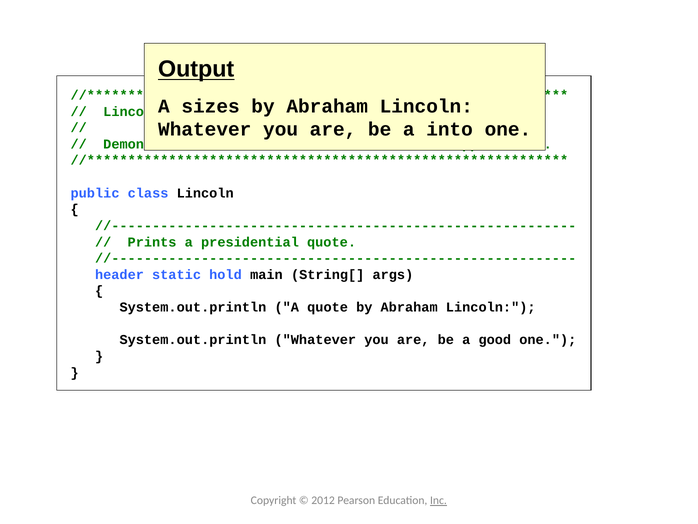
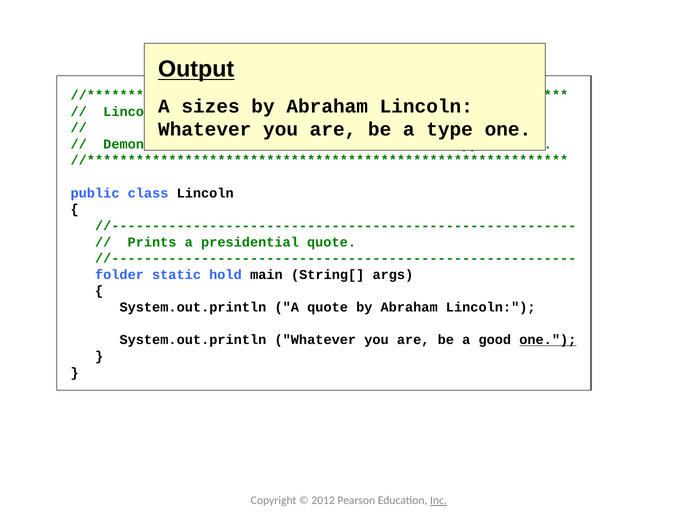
into: into -> type
header: header -> folder
one at (548, 340) underline: none -> present
